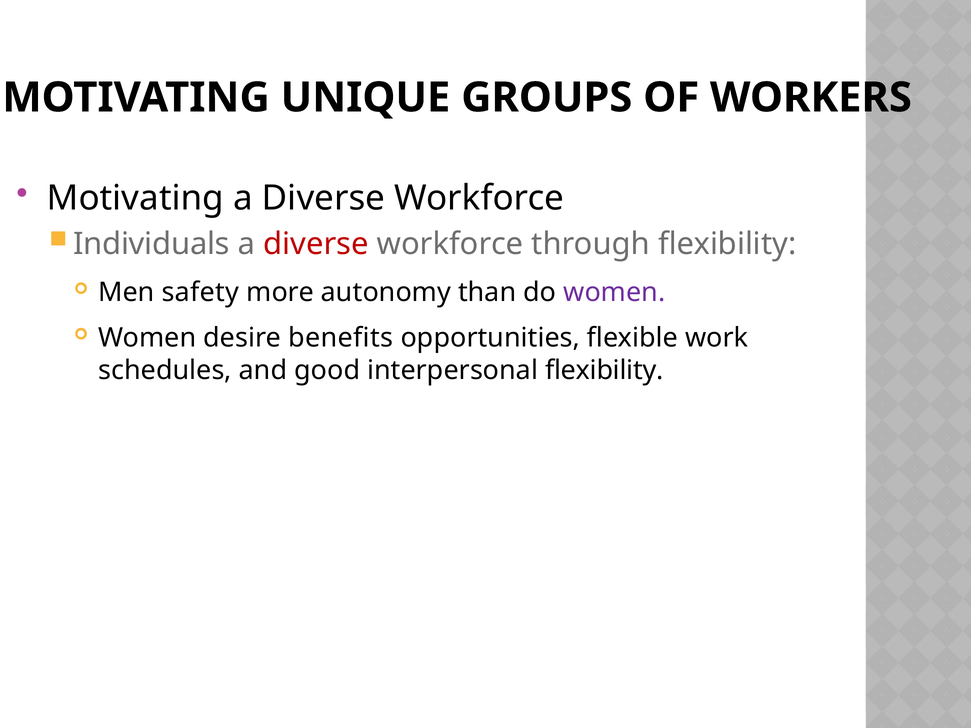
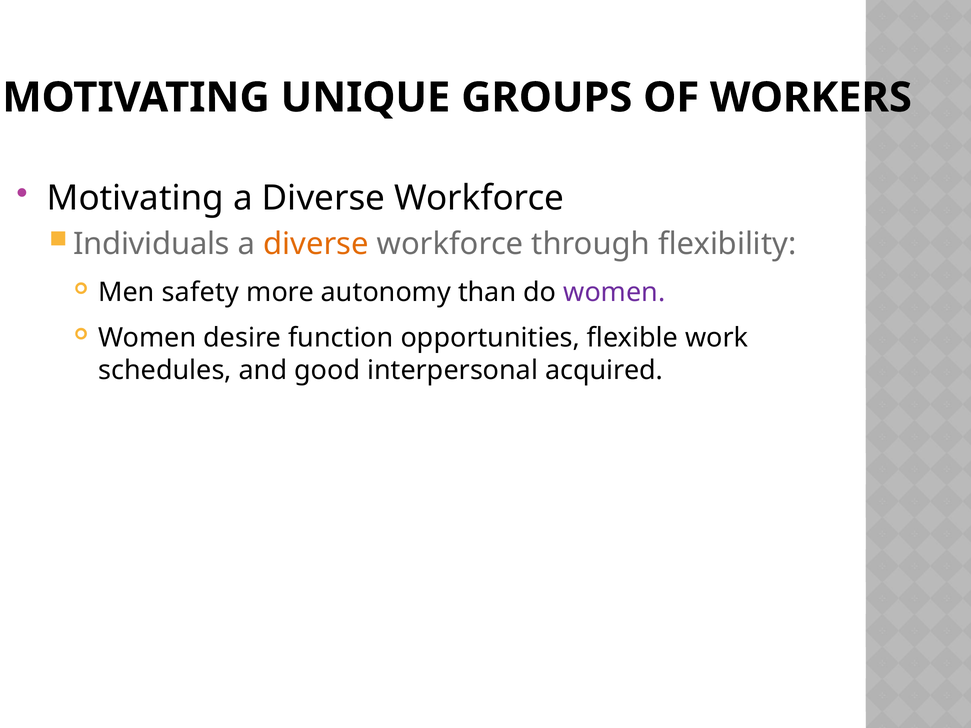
diverse at (316, 244) colour: red -> orange
benefits: benefits -> function
interpersonal flexibility: flexibility -> acquired
